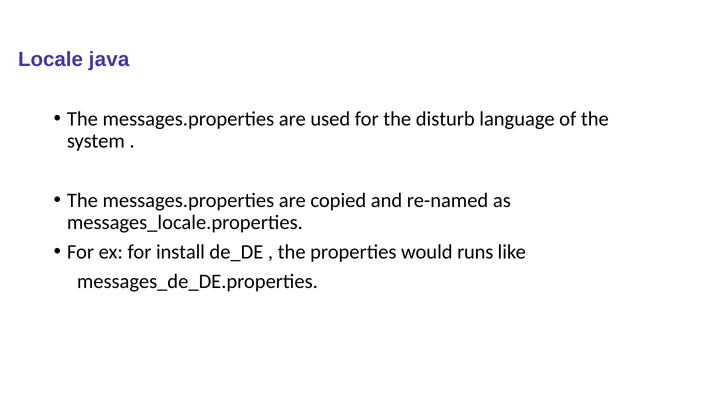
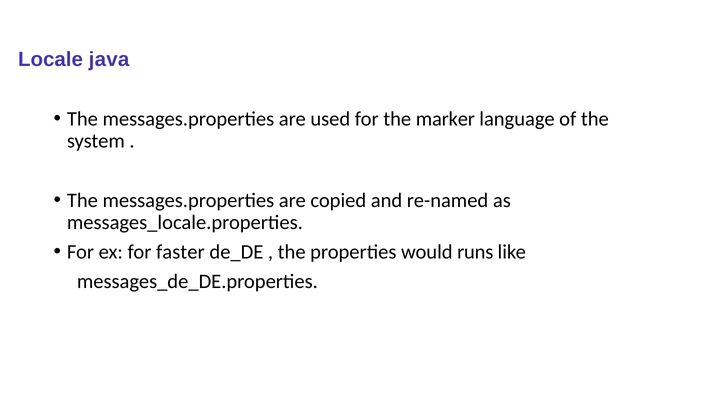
disturb: disturb -> marker
install: install -> faster
